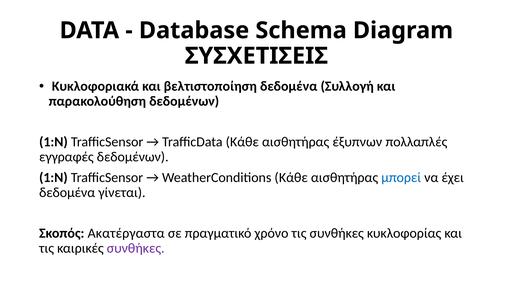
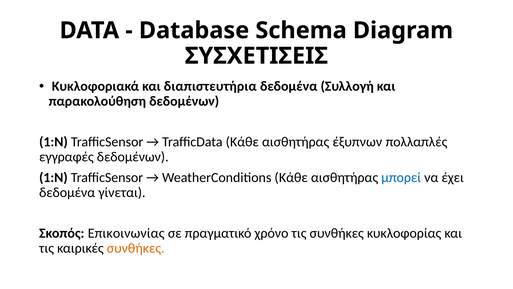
βελτιστοποίηση: βελτιστοποίηση -> διαπιστευτήρια
Ακατέργαστα: Ακατέργαστα -> Επικοινωνίας
συνθήκες at (136, 248) colour: purple -> orange
